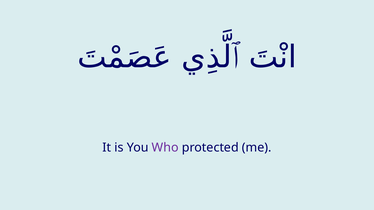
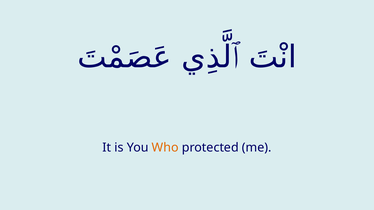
Who colour: purple -> orange
